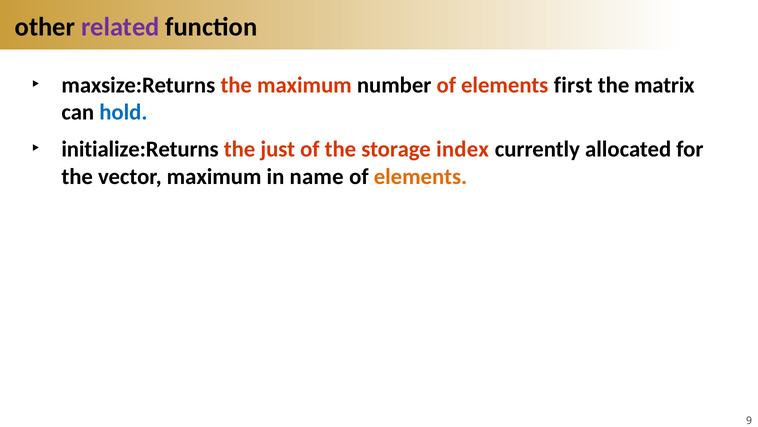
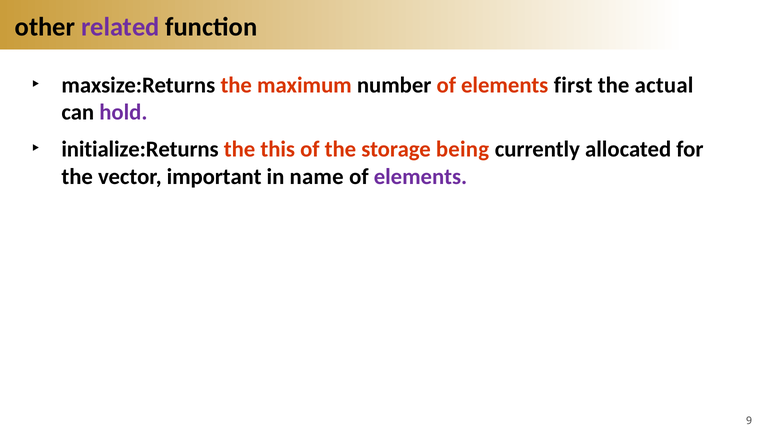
matrix: matrix -> actual
hold colour: blue -> purple
just: just -> this
index: index -> being
vector maximum: maximum -> important
elements at (420, 176) colour: orange -> purple
